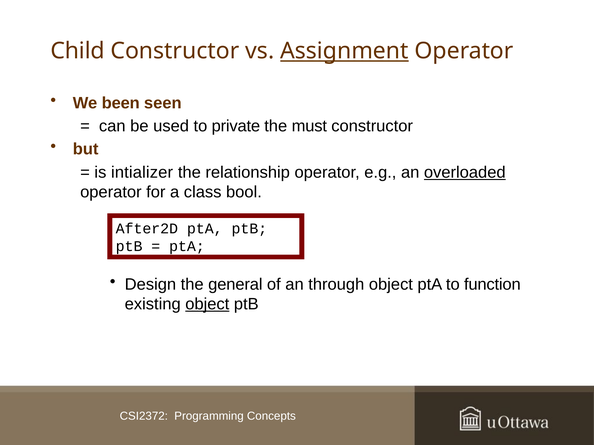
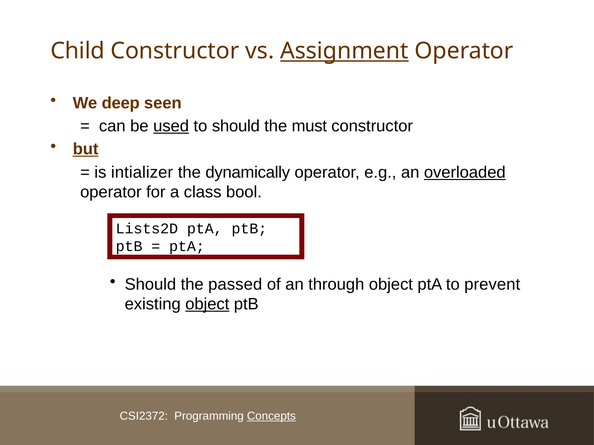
been: been -> deep
used underline: none -> present
to private: private -> should
but underline: none -> present
relationship: relationship -> dynamically
After2D: After2D -> Lists2D
Design at (150, 285): Design -> Should
general: general -> passed
function: function -> prevent
Concepts underline: none -> present
